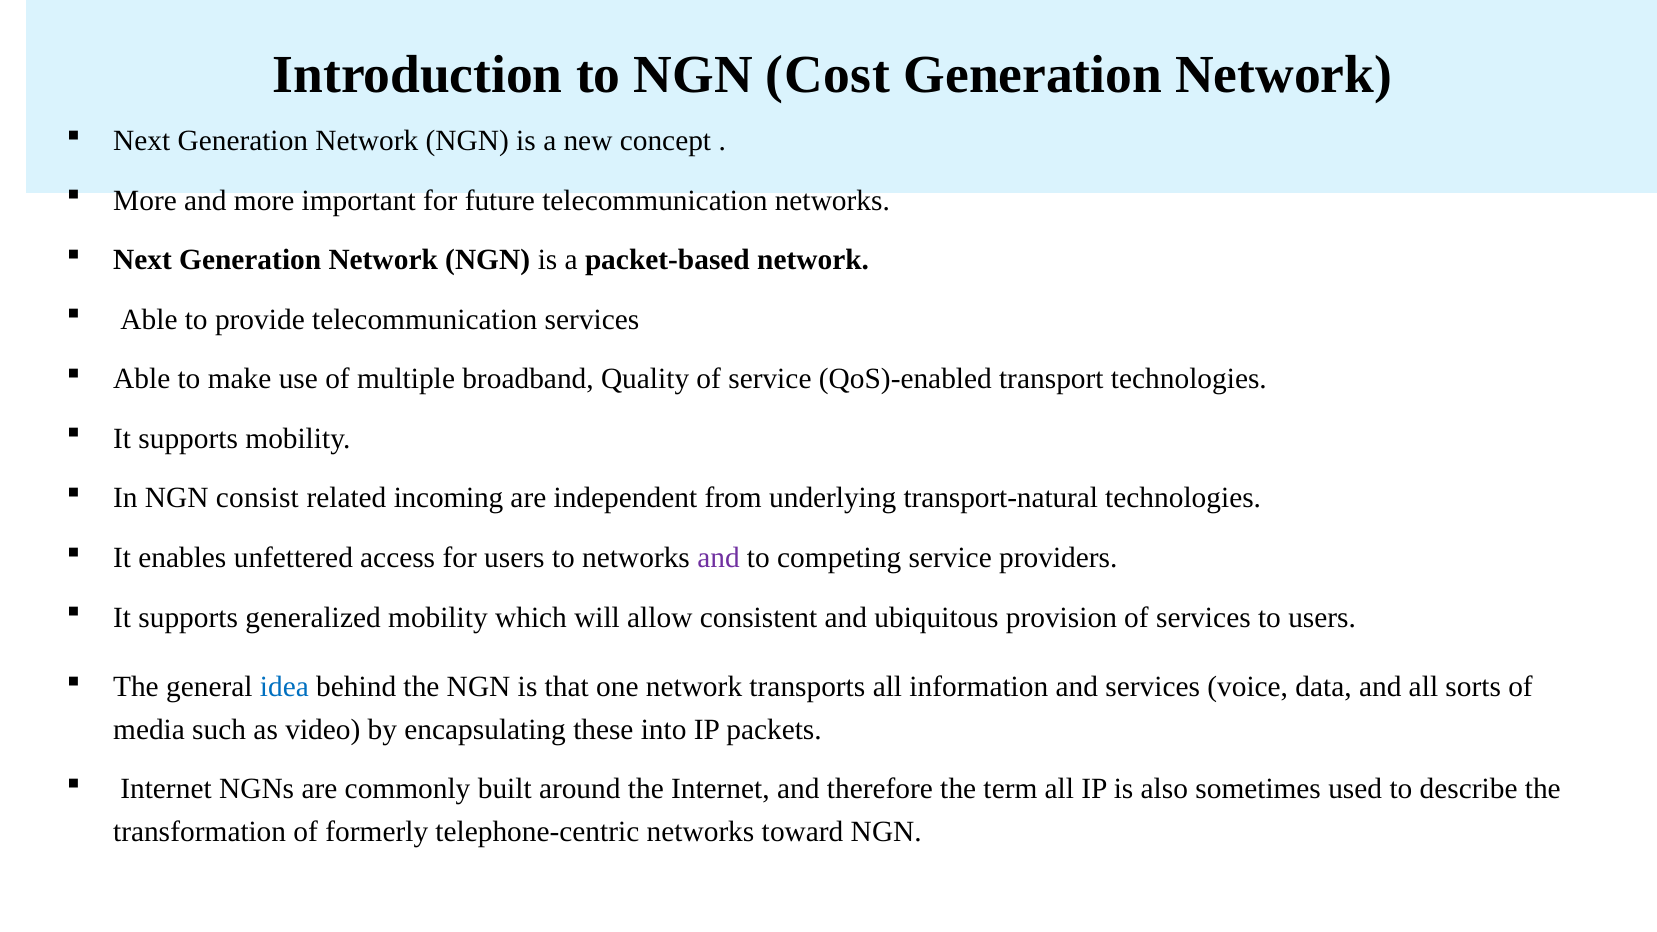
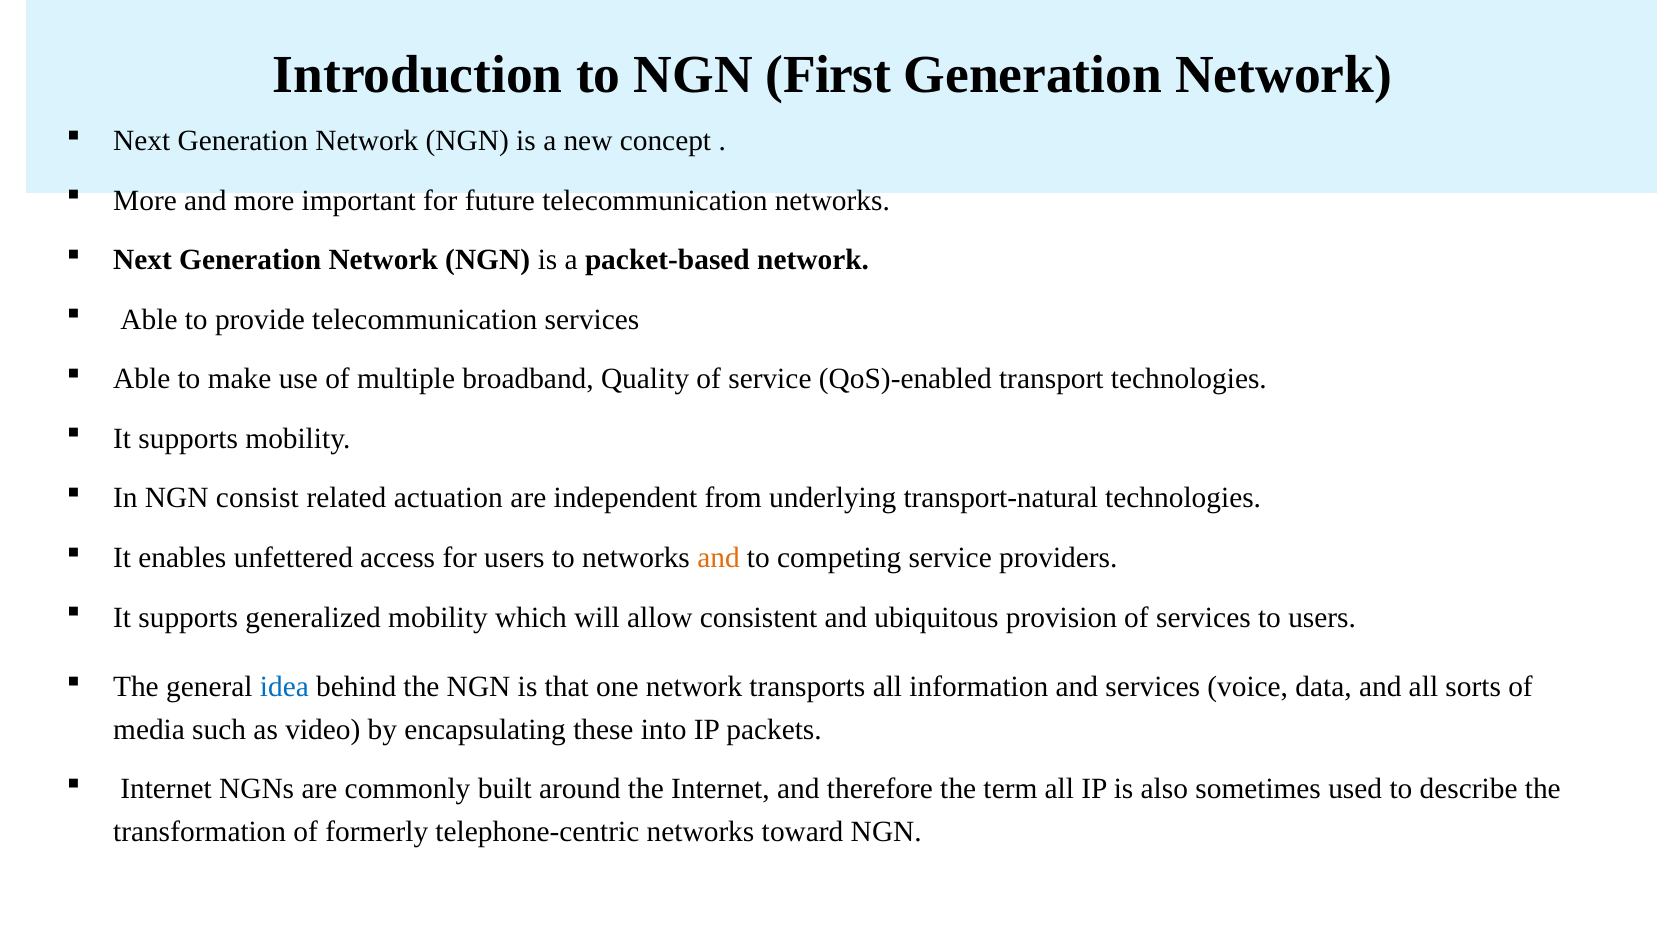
Cost: Cost -> First
incoming: incoming -> actuation
and at (719, 558) colour: purple -> orange
